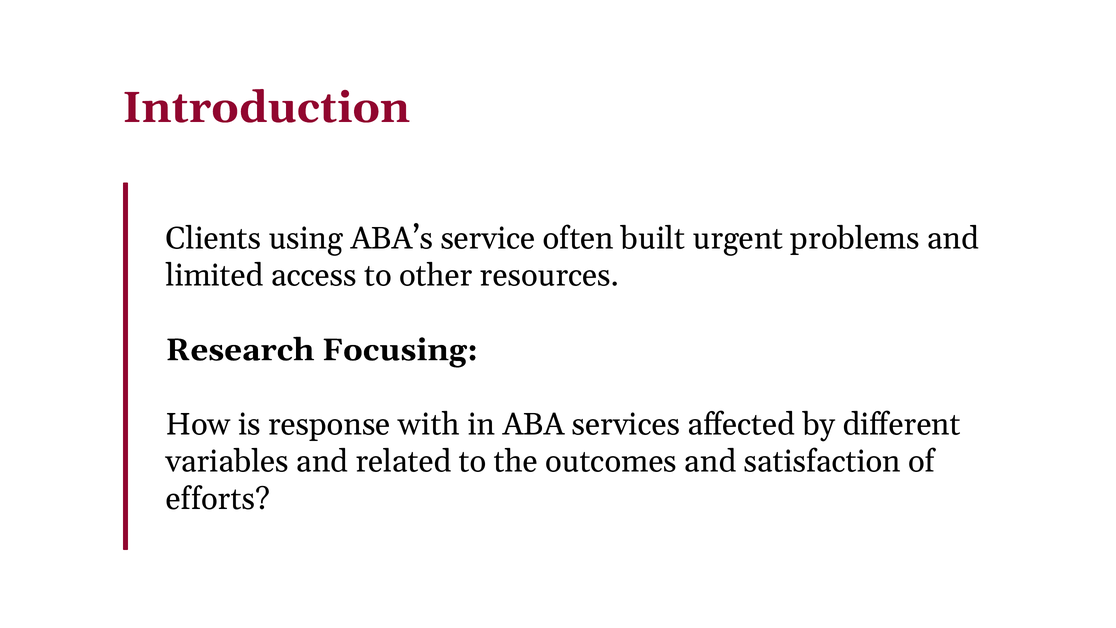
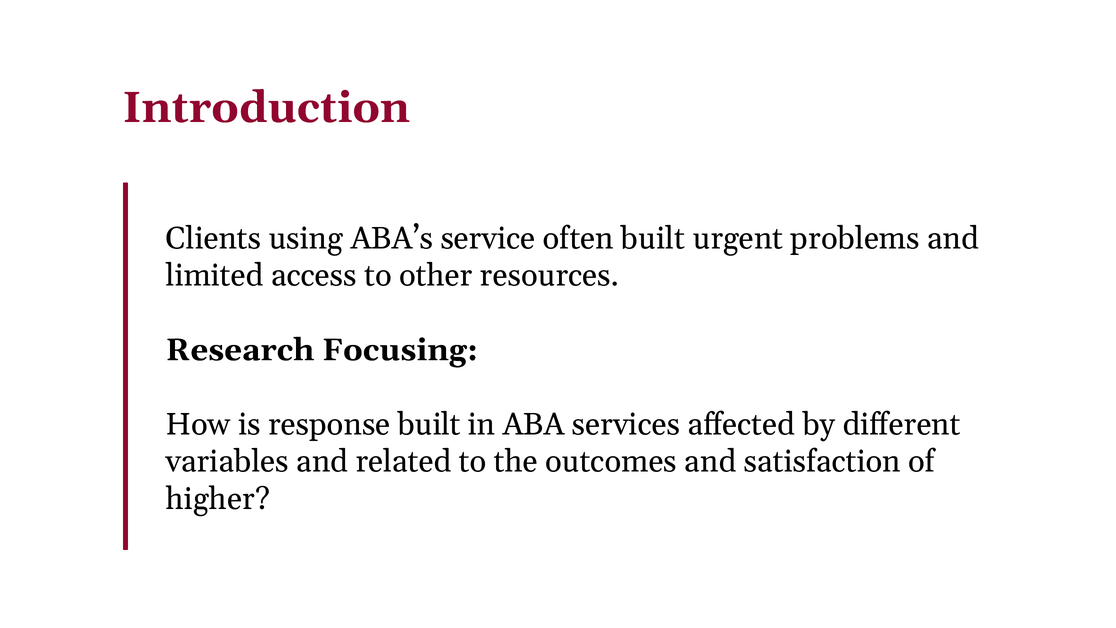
response with: with -> built
efforts: efforts -> higher
